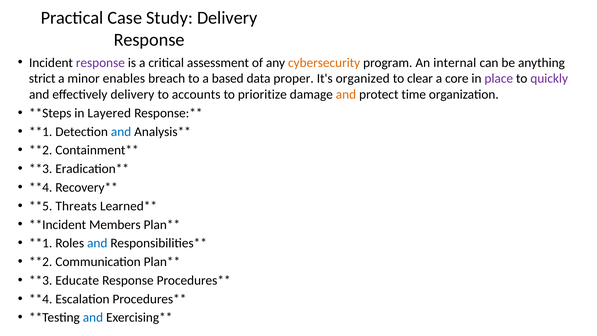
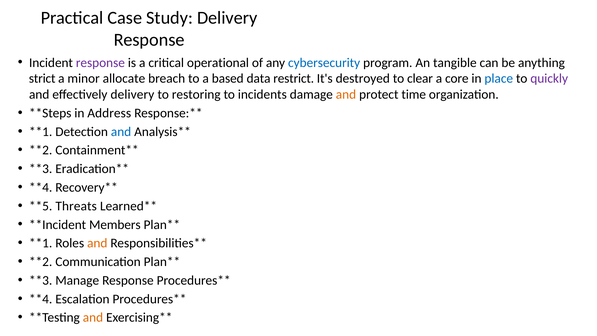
assessment: assessment -> operational
cybersecurity colour: orange -> blue
internal: internal -> tangible
enables: enables -> allocate
proper: proper -> restrict
organized: organized -> destroyed
place colour: purple -> blue
accounts: accounts -> restoring
prioritize: prioritize -> incidents
Layered: Layered -> Address
and at (97, 243) colour: blue -> orange
Educate: Educate -> Manage
and at (93, 317) colour: blue -> orange
